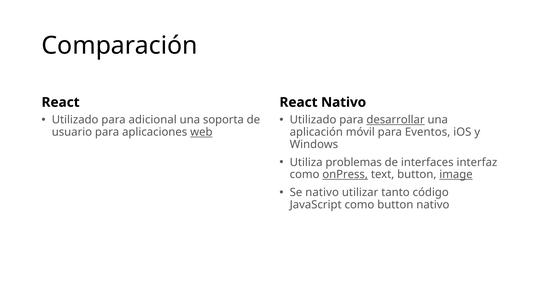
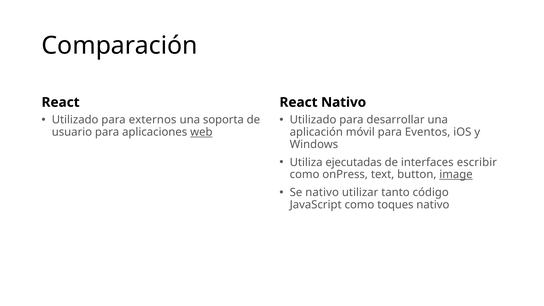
adicional: adicional -> externos
desarrollar underline: present -> none
problemas: problemas -> ejecutadas
interfaz: interfaz -> escribir
onPress underline: present -> none
como button: button -> toques
